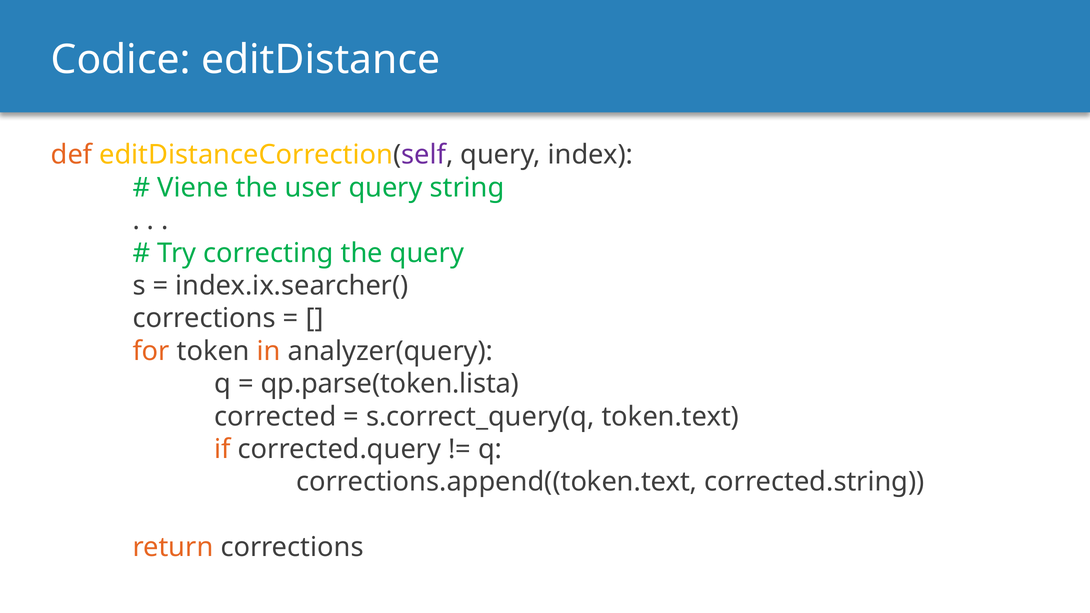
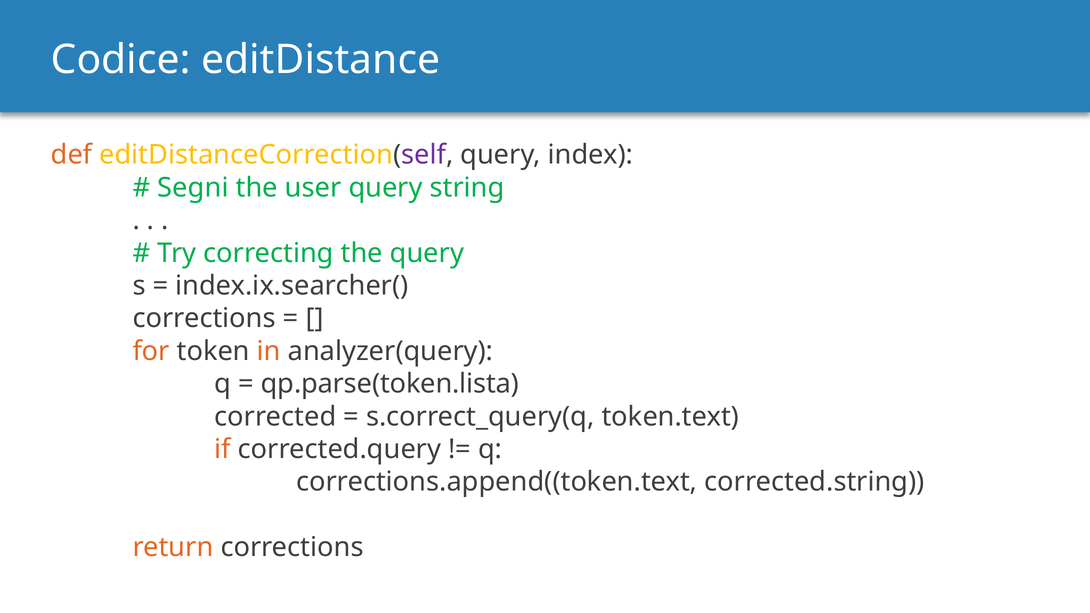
Viene: Viene -> Segni
